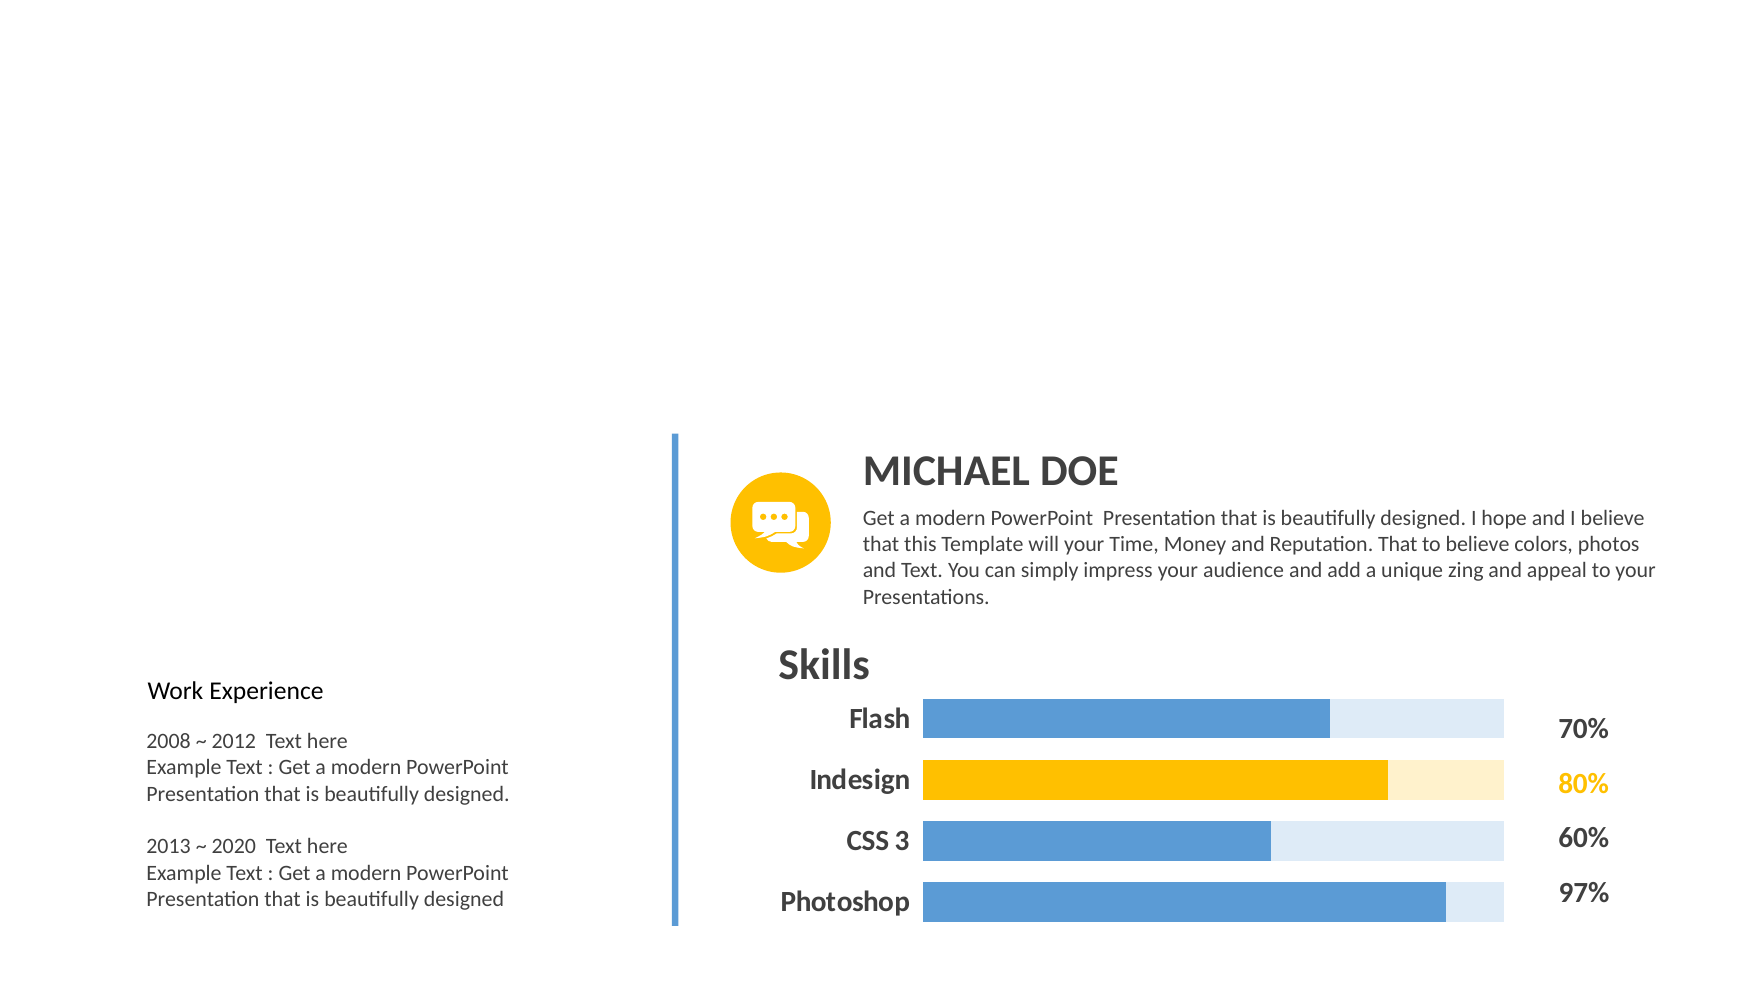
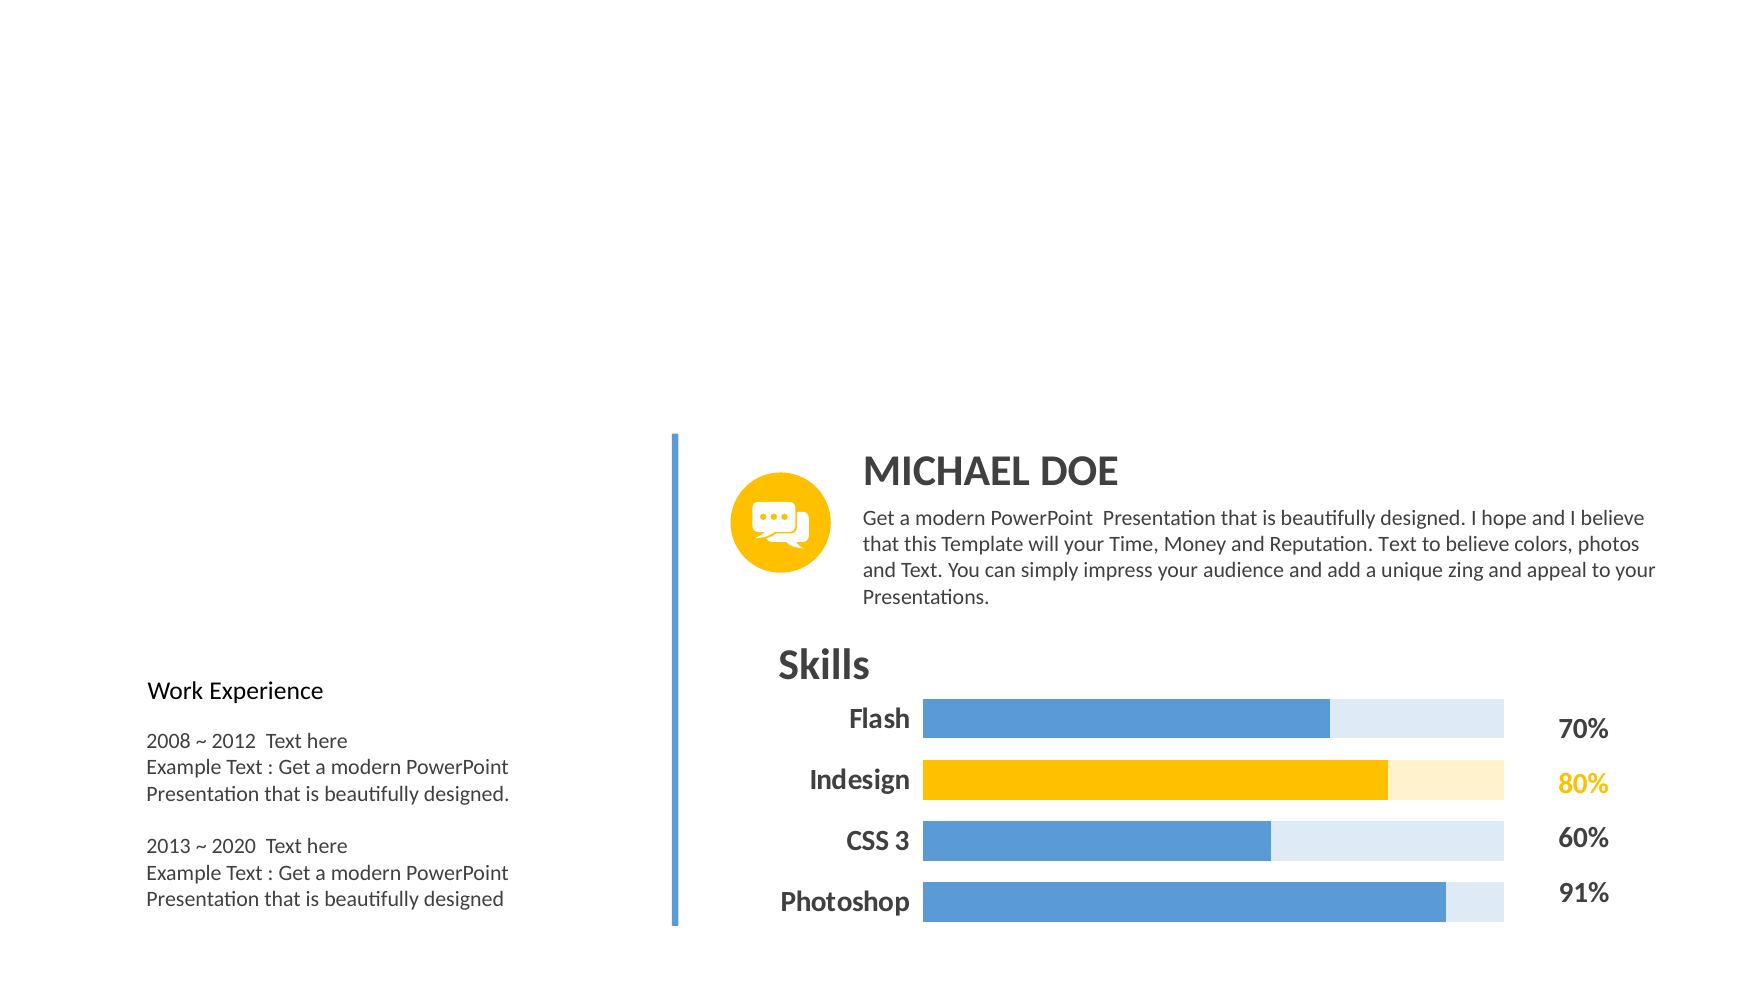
Reputation That: That -> Text
97%: 97% -> 91%
